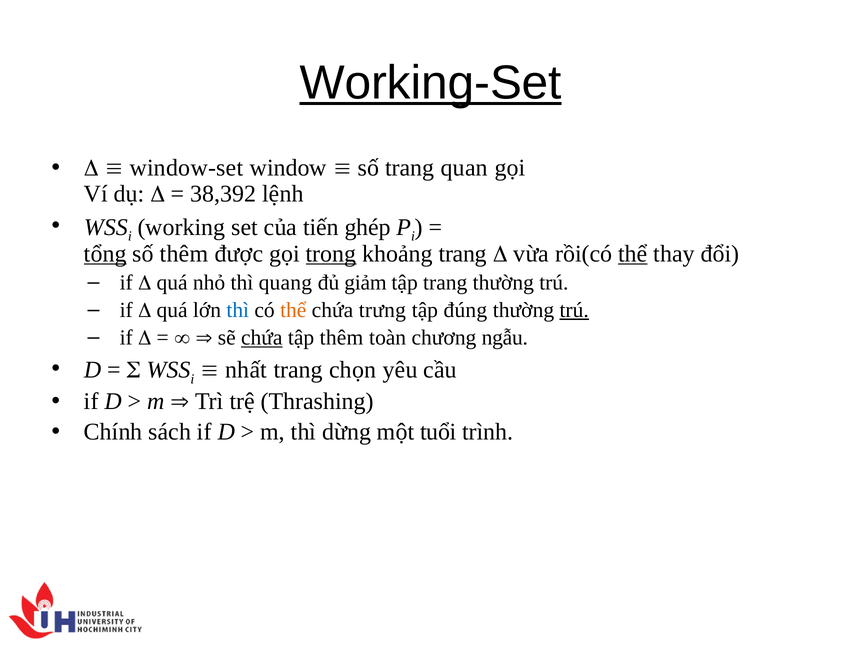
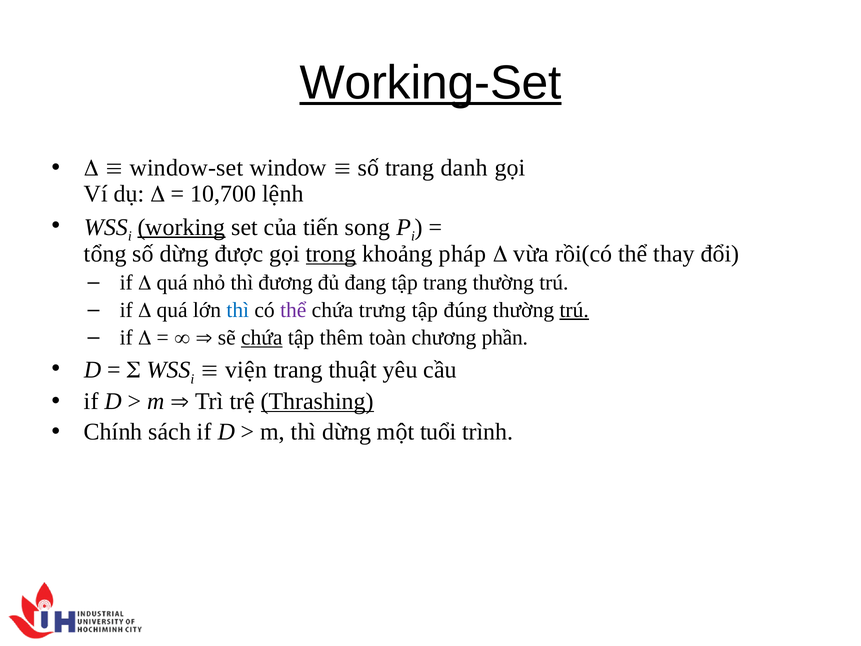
quan: quan -> danh
38,392: 38,392 -> 10,700
working underline: none -> present
ghép: ghép -> song
tổng underline: present -> none
số thêm: thêm -> dừng
khoảng trang: trang -> pháp
thể at (633, 254) underline: present -> none
quang: quang -> đương
giảm: giảm -> đang
thể at (293, 310) colour: orange -> purple
ngẫu: ngẫu -> phần
nhất: nhất -> viện
chọn: chọn -> thuật
Thrashing underline: none -> present
